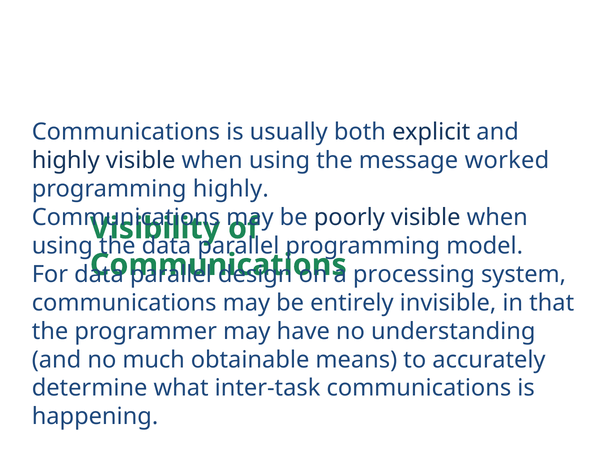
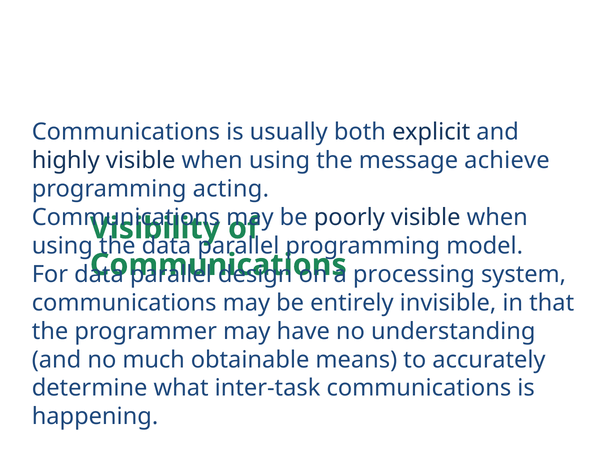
worked: worked -> achieve
programming highly: highly -> acting
